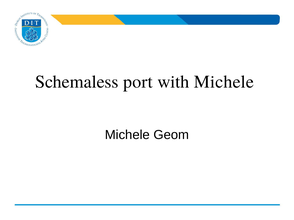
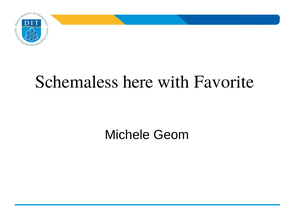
port: port -> here
with Michele: Michele -> Favorite
